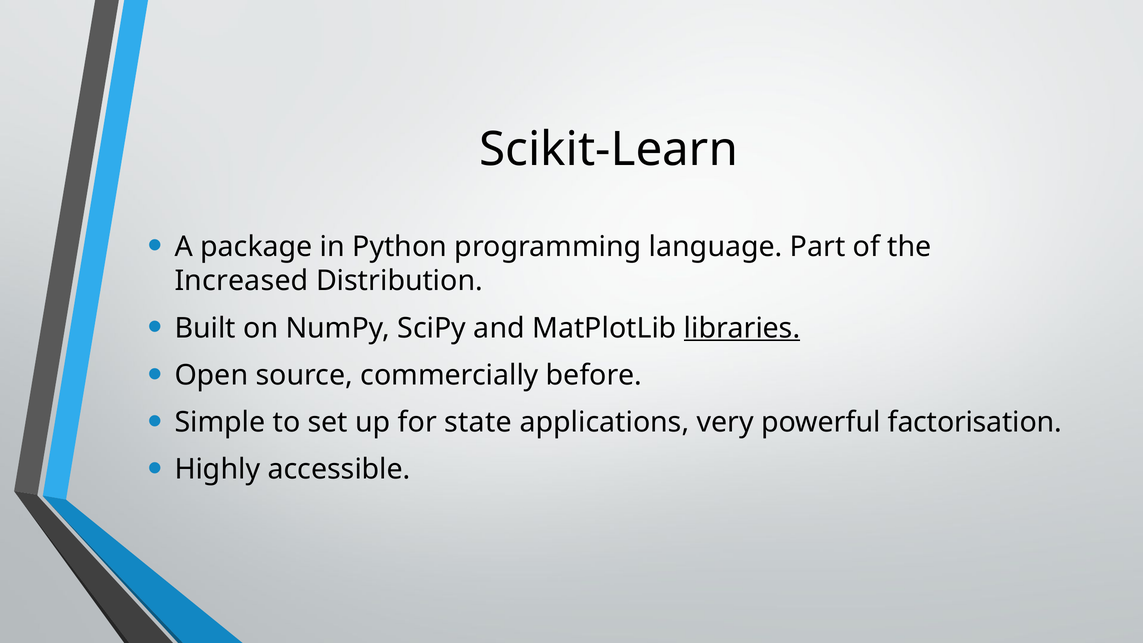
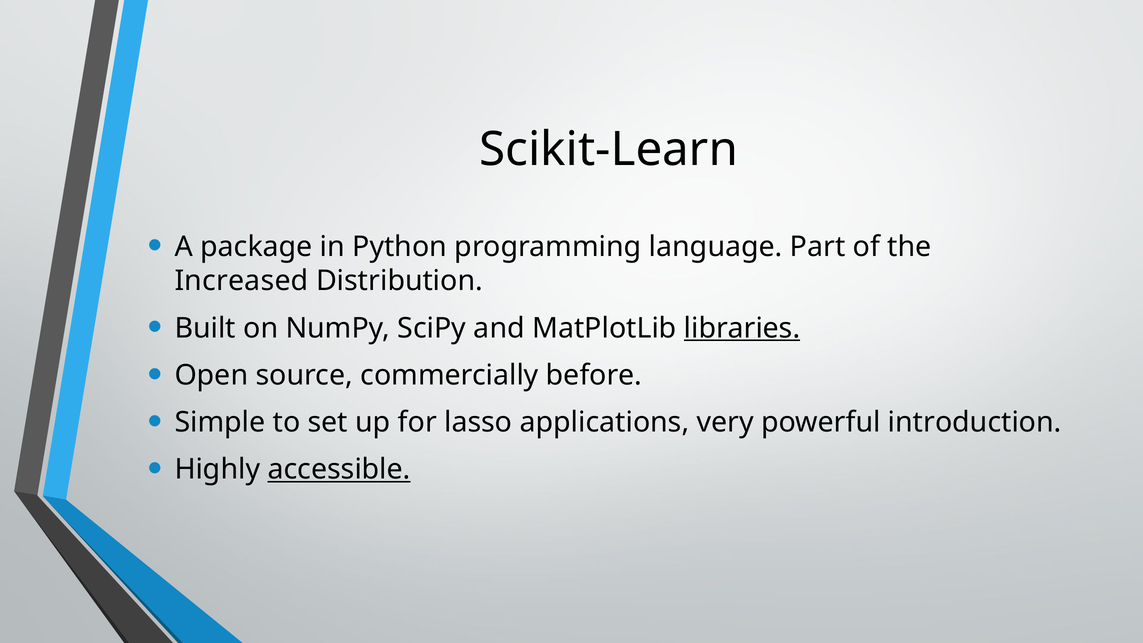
state: state -> lasso
factorisation: factorisation -> introduction
accessible underline: none -> present
